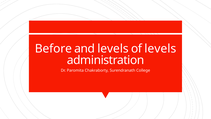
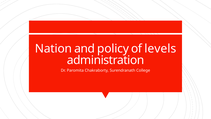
Before: Before -> Nation
and levels: levels -> policy
